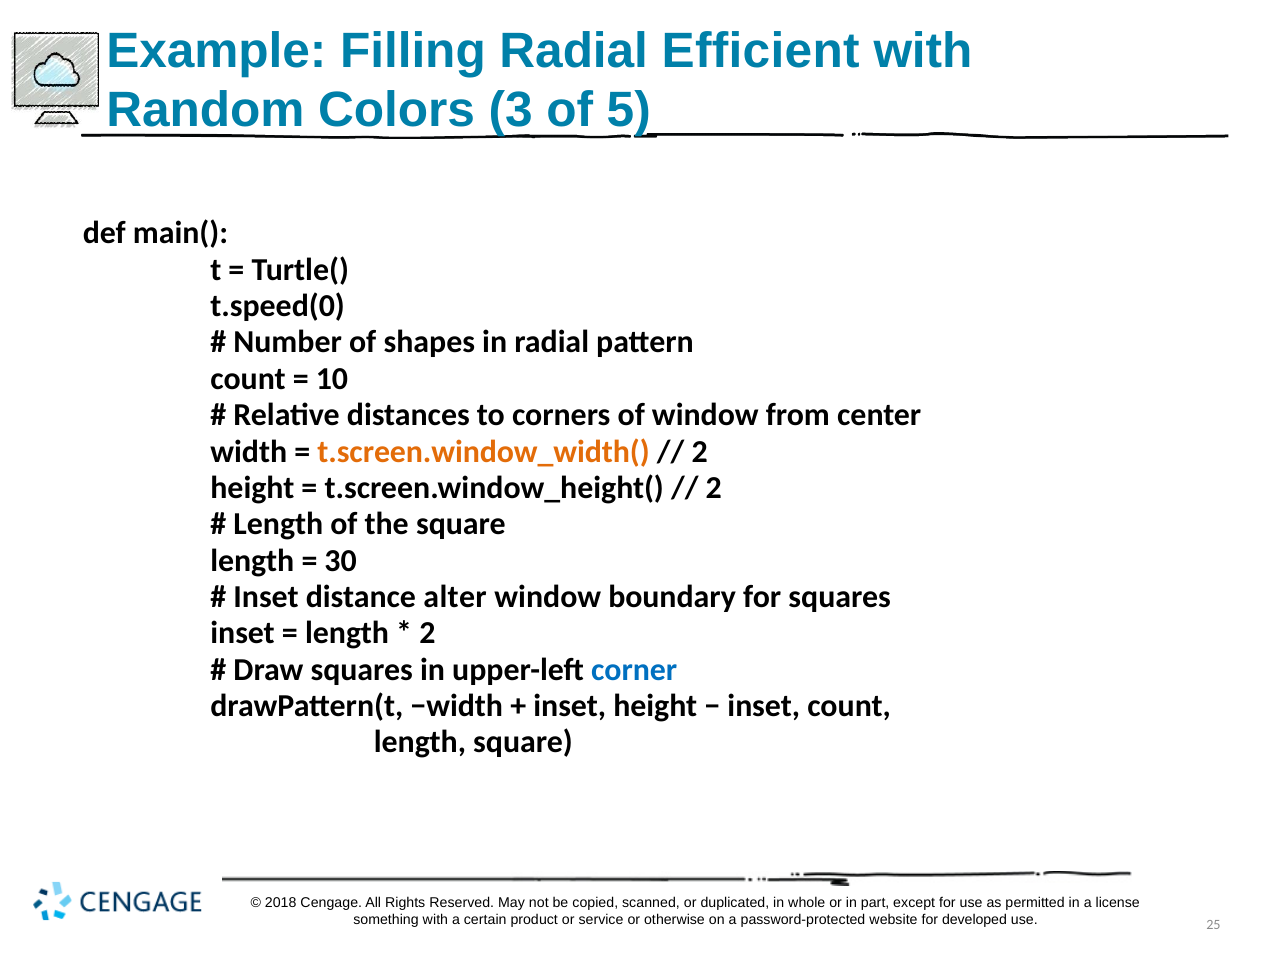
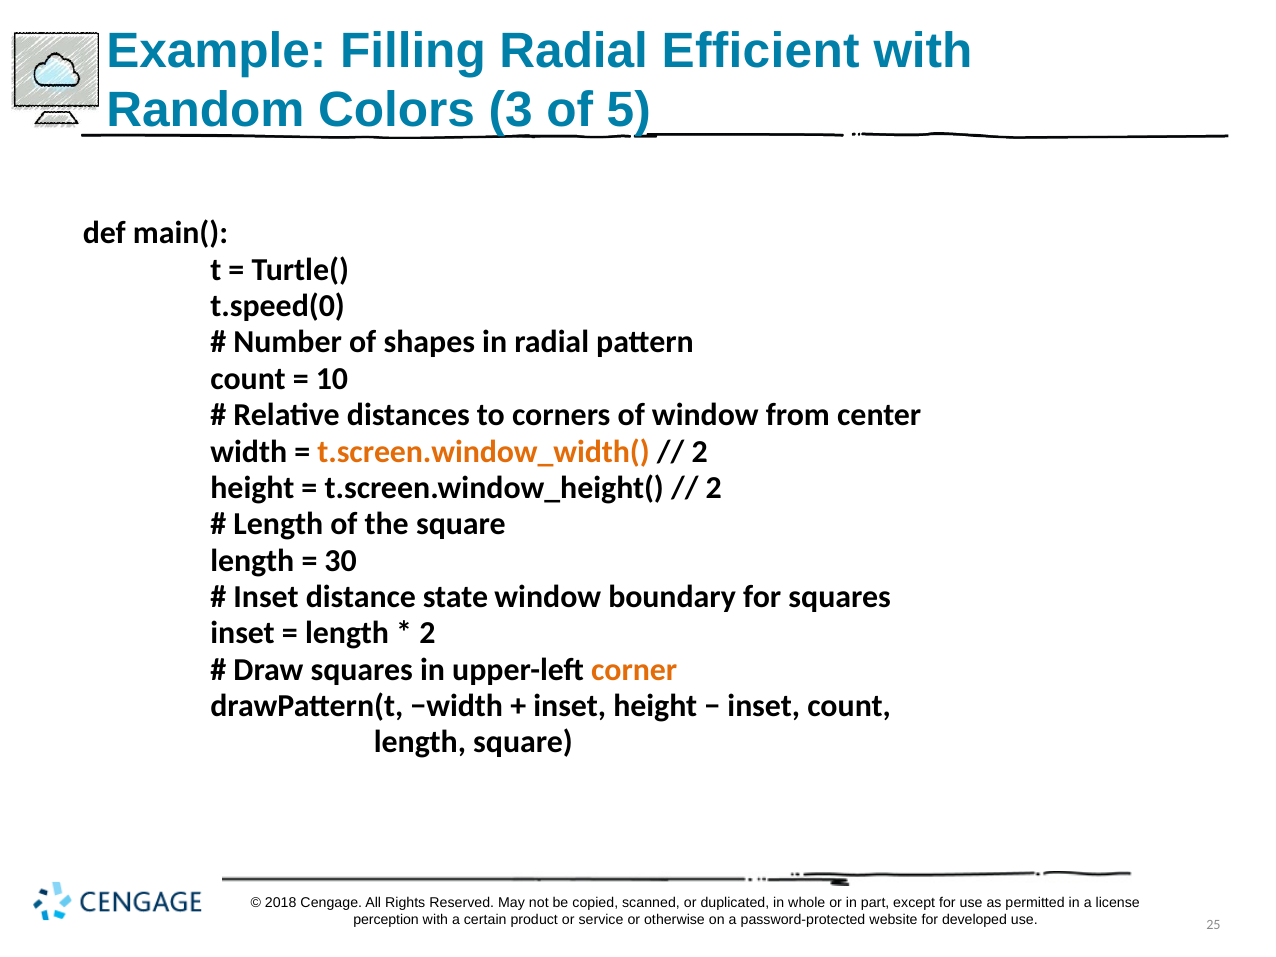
alter: alter -> state
corner colour: blue -> orange
something: something -> perception
